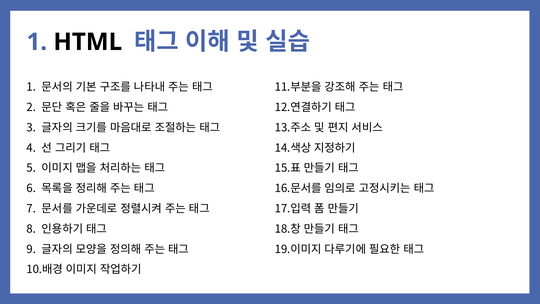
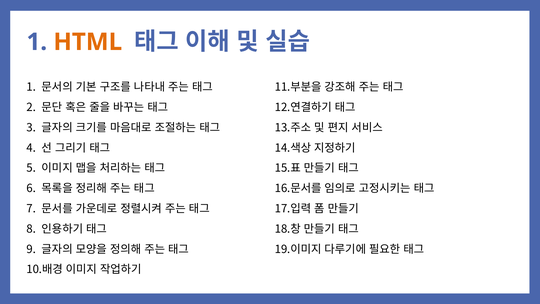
HTML colour: black -> orange
